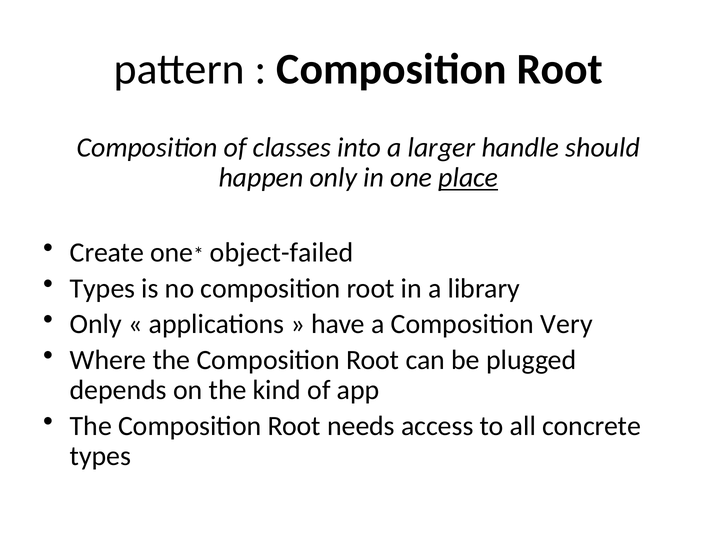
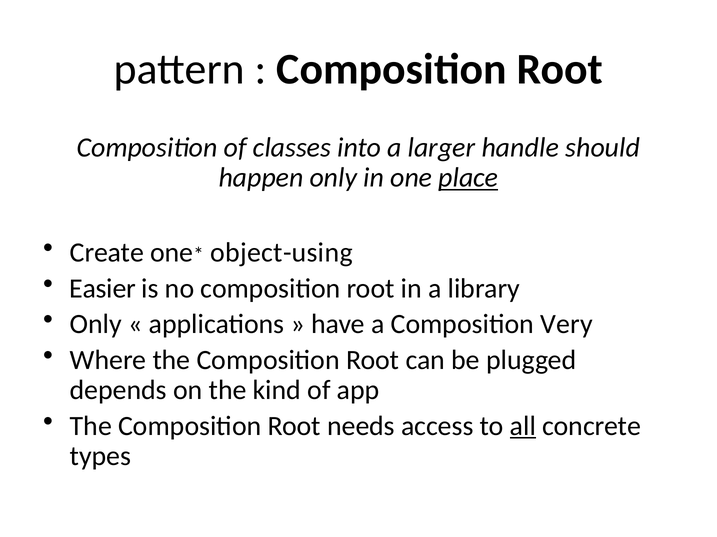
object-failed: object-failed -> object-using
Types at (103, 289): Types -> Easier
all underline: none -> present
